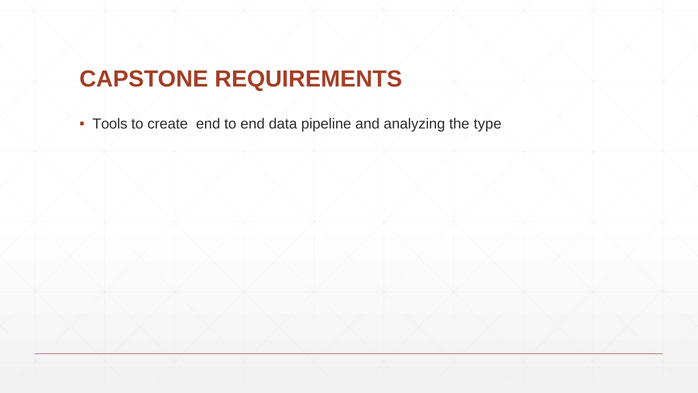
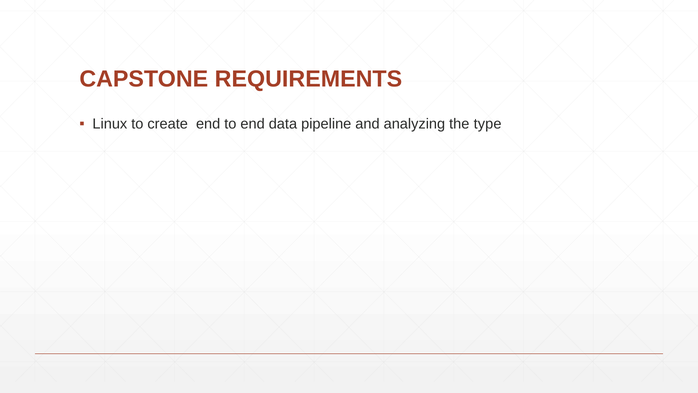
Tools: Tools -> Linux
